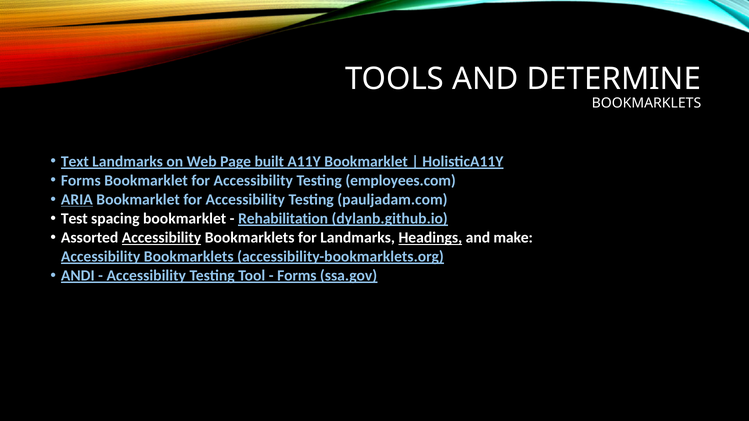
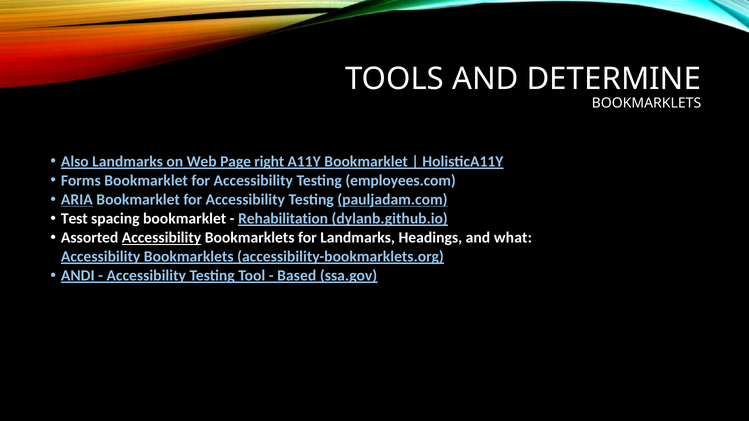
Text: Text -> Also
built: built -> right
pauljadam.com underline: none -> present
Headings underline: present -> none
make: make -> what
Forms at (297, 276): Forms -> Based
